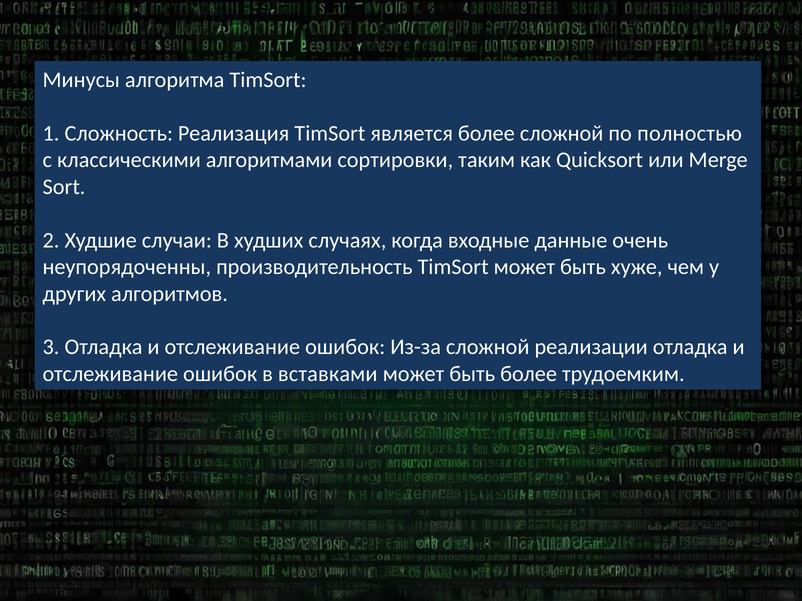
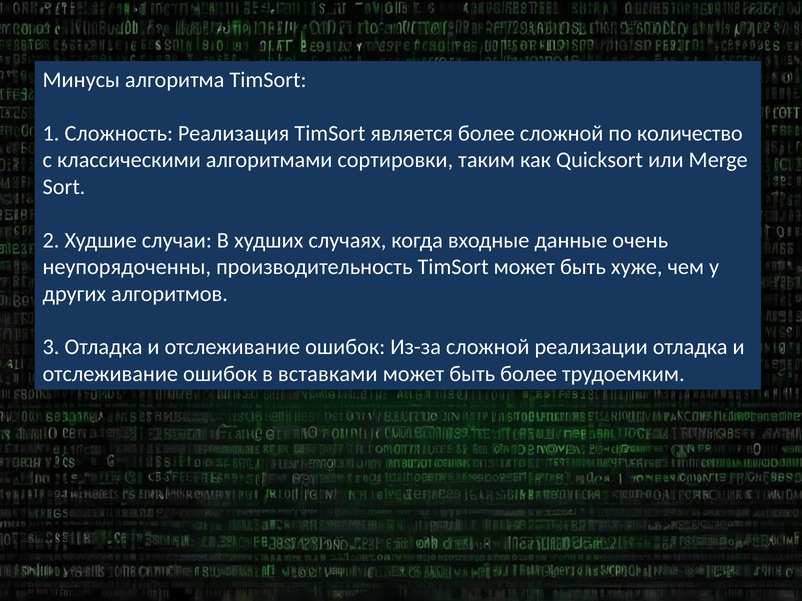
полностью: полностью -> количество
